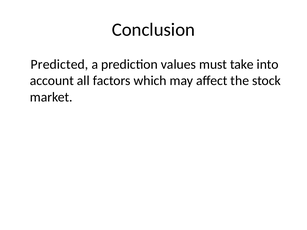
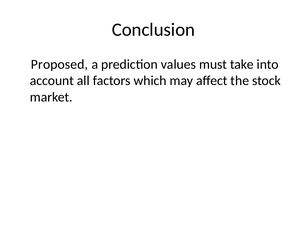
Predicted: Predicted -> Proposed
